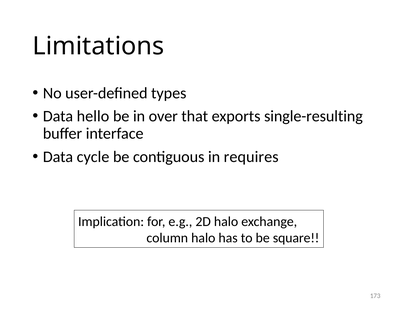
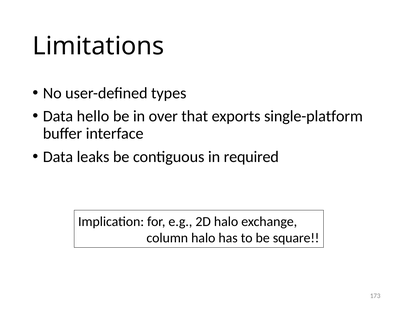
single-resulting: single-resulting -> single-platform
cycle: cycle -> leaks
requires: requires -> required
